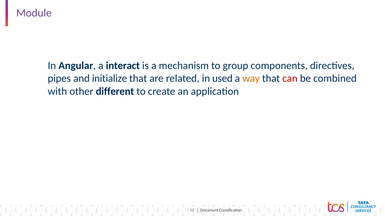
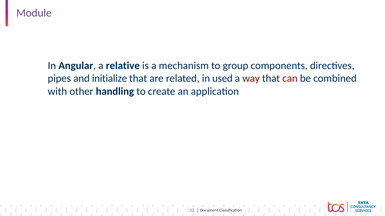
interact: interact -> relative
way colour: orange -> red
different: different -> handling
